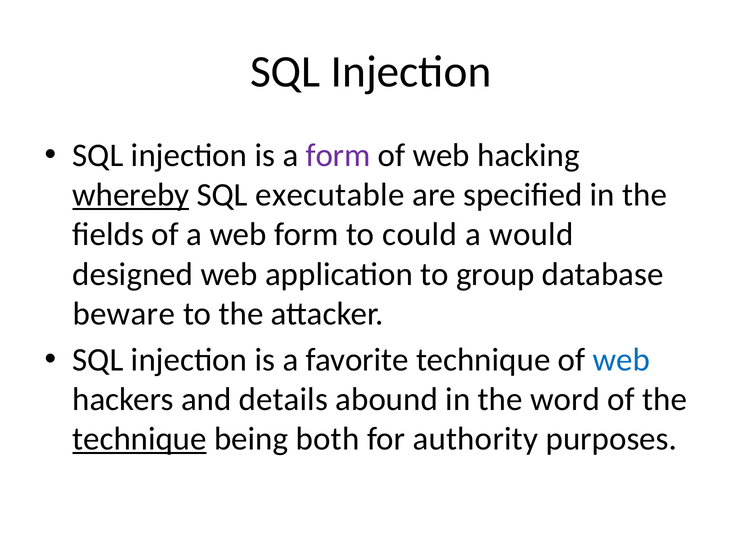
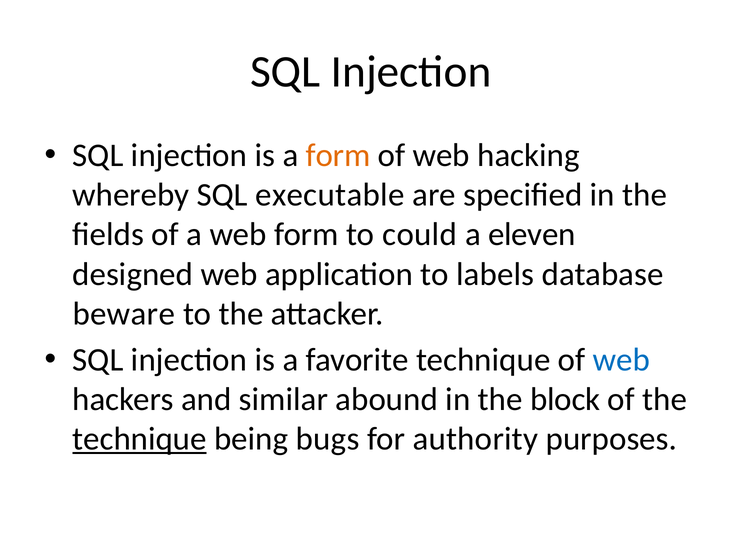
form at (338, 156) colour: purple -> orange
whereby underline: present -> none
would: would -> eleven
group: group -> labels
details: details -> similar
word: word -> block
both: both -> bugs
